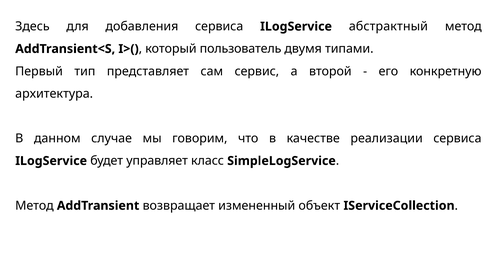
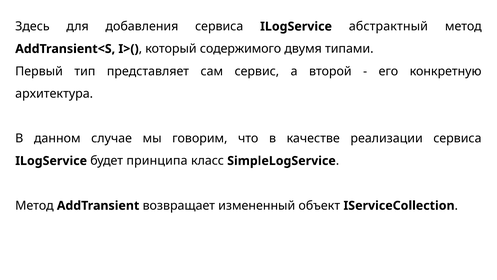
пользователь: пользователь -> содержимого
управляет: управляет -> принципа
